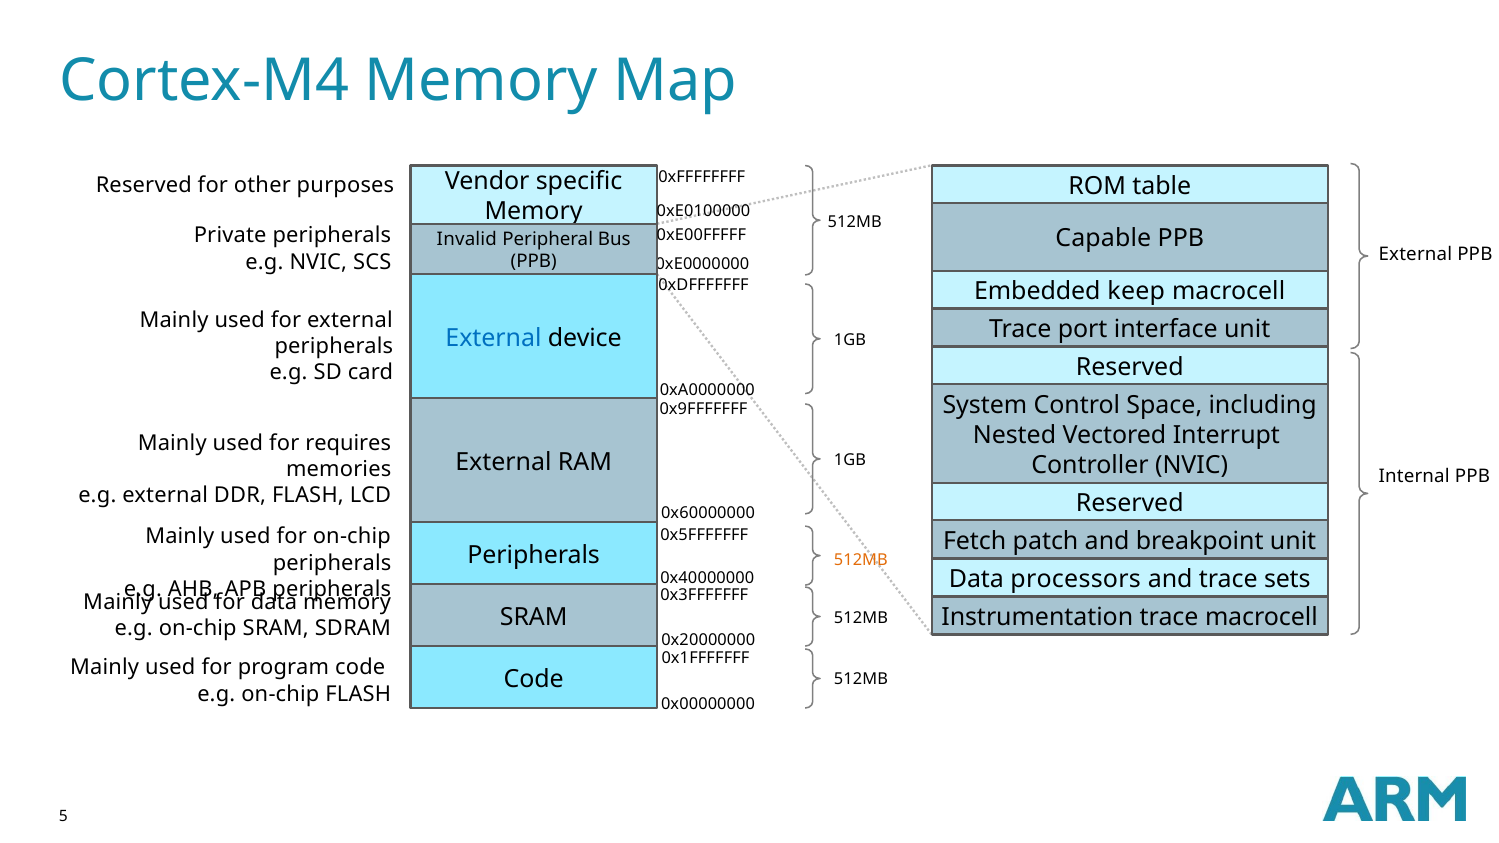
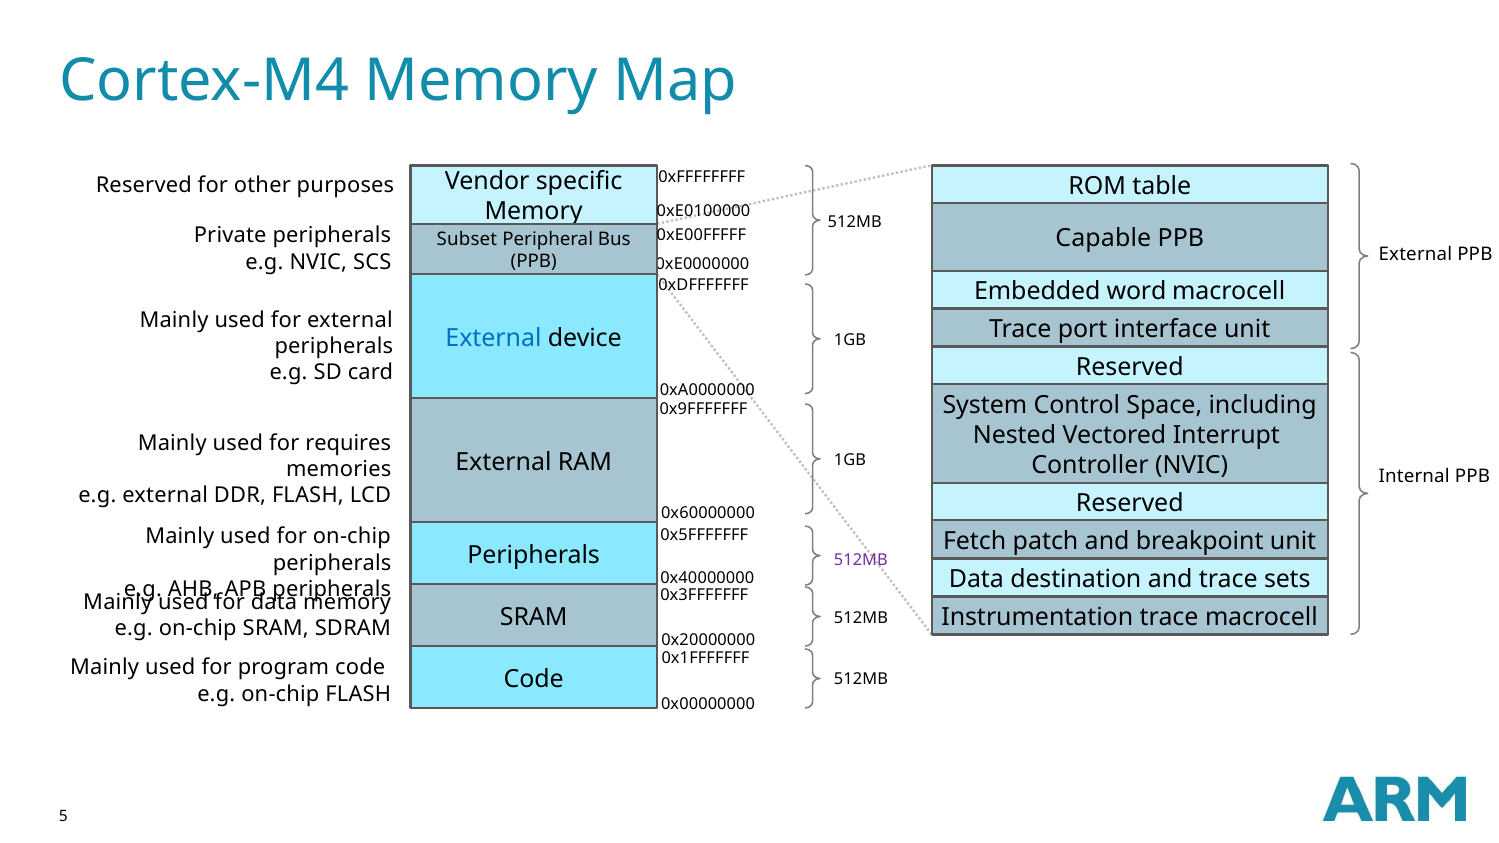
Invalid: Invalid -> Subset
keep: keep -> word
512MB at (861, 560) colour: orange -> purple
processors: processors -> destination
